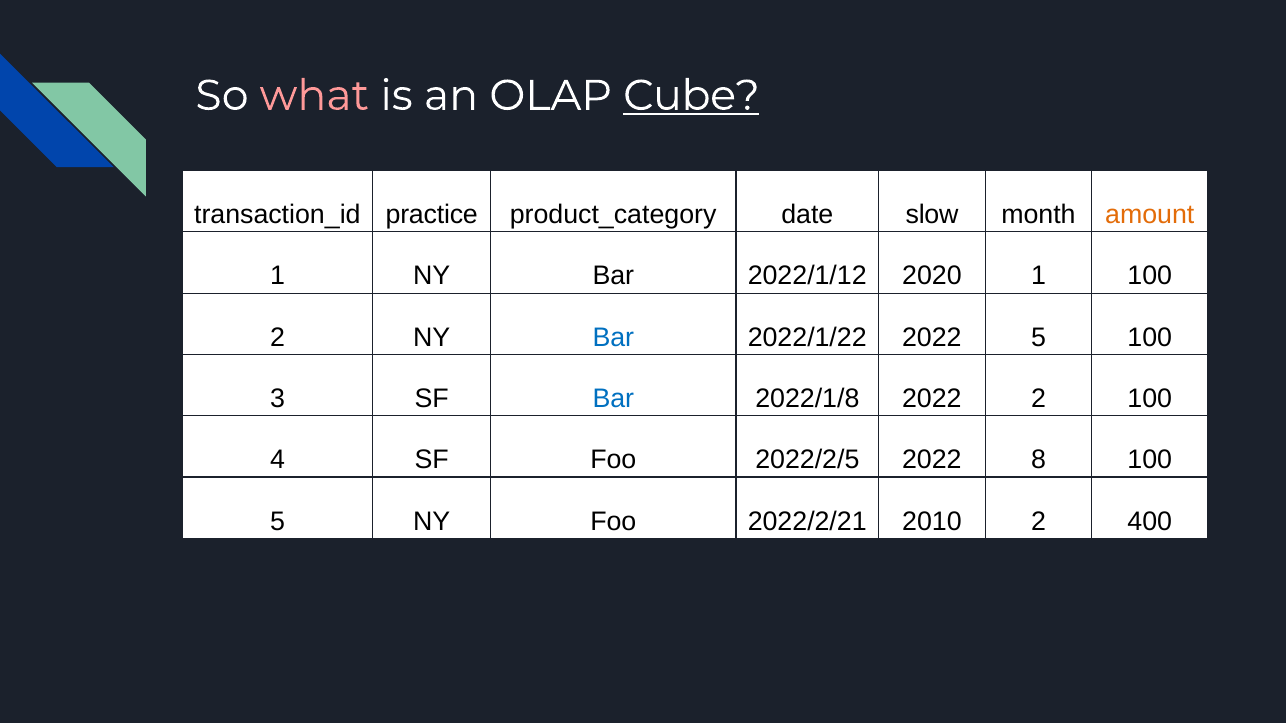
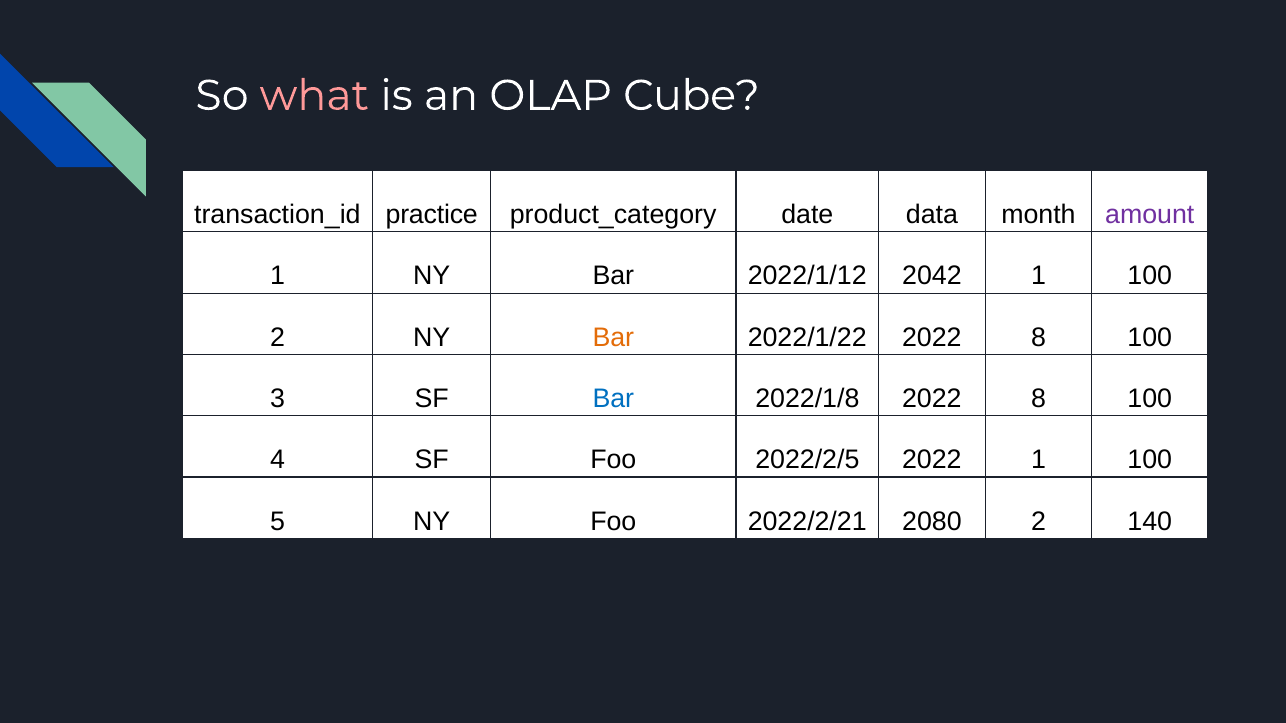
Cube underline: present -> none
slow: slow -> data
amount colour: orange -> purple
2020: 2020 -> 2042
Bar at (613, 338) colour: blue -> orange
2022/1/22 2022 5: 5 -> 8
2022/1/8 2022 2: 2 -> 8
2022 8: 8 -> 1
2010: 2010 -> 2080
400: 400 -> 140
